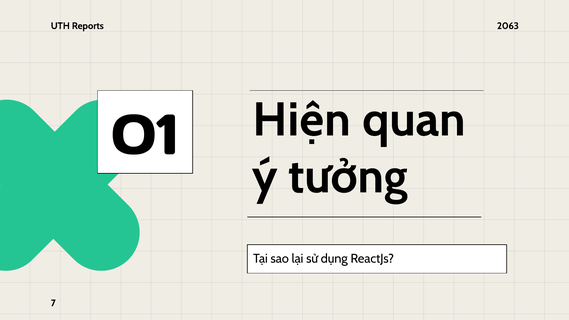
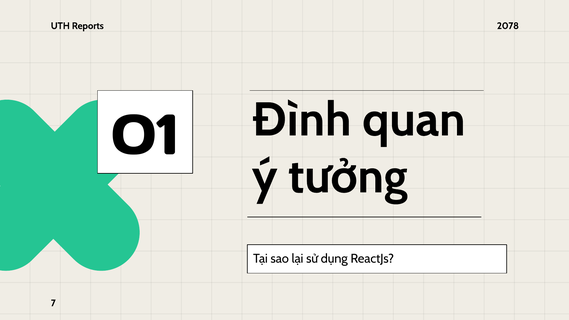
2063: 2063 -> 2078
Hiện: Hiện -> Đình
